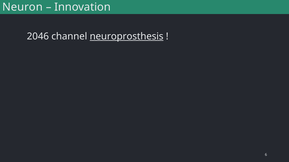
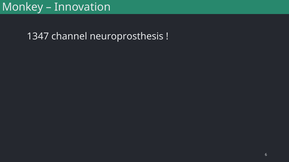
Neuron: Neuron -> Monkey
2046: 2046 -> 1347
neuroprosthesis underline: present -> none
